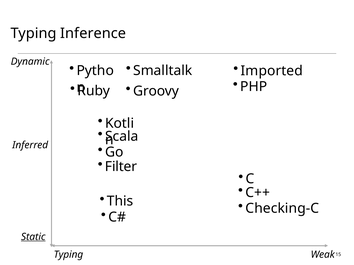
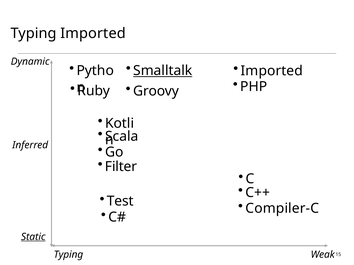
Typing Inference: Inference -> Imported
Smalltalk underline: none -> present
This: This -> Test
Checking-C: Checking-C -> Compiler-C
